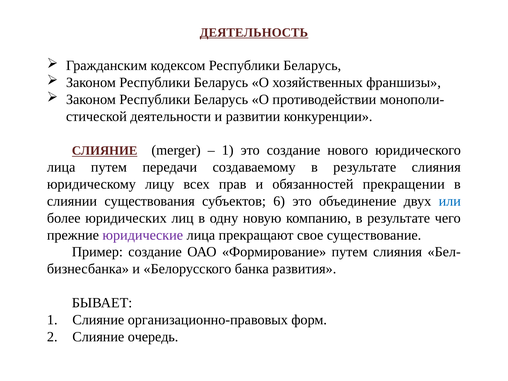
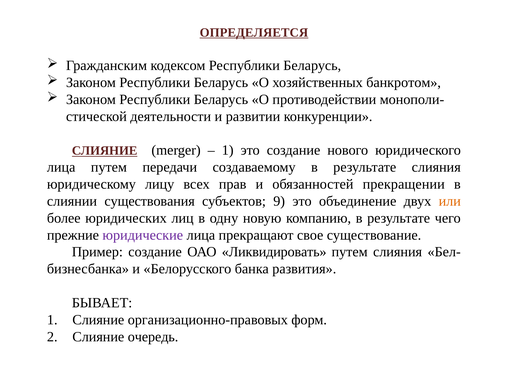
ДЕЯТЕЛЬНОСТЬ: ДЕЯТЕЛЬНОСТЬ -> ОПРЕДЕЛЯЕТСЯ
франшизы: франшизы -> банкротом
6: 6 -> 9
или colour: blue -> orange
Формирование: Формирование -> Ликвидировать
